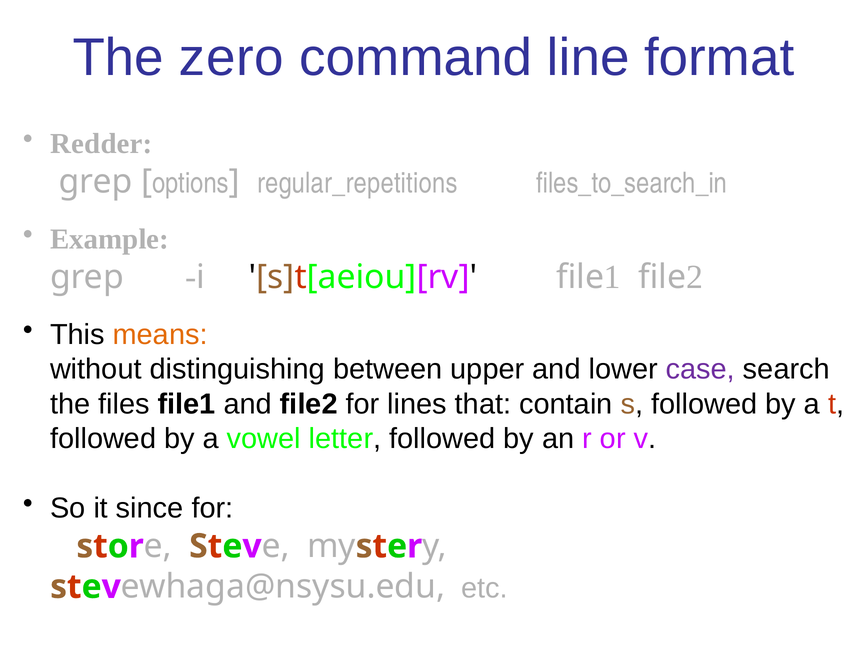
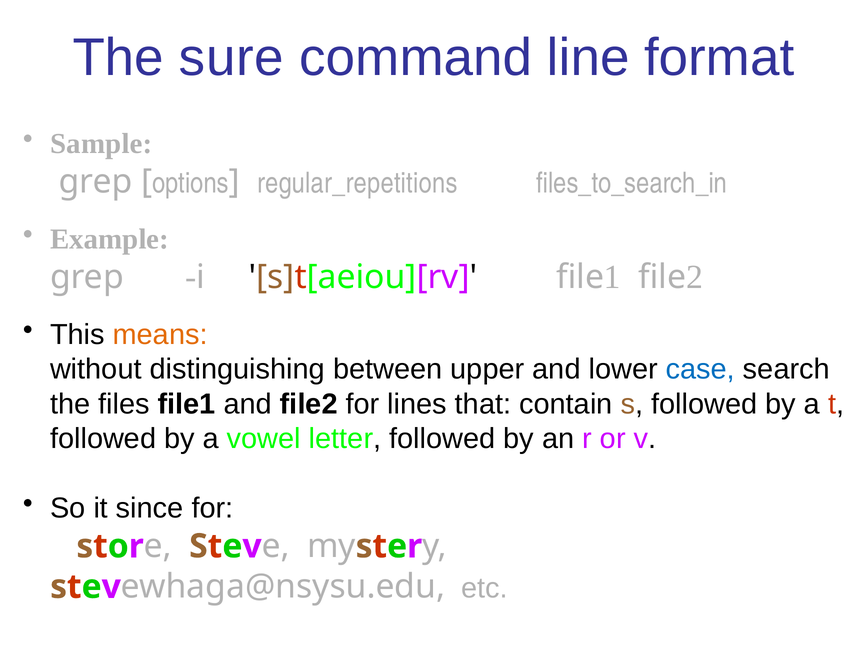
zero: zero -> sure
Redder: Redder -> Sample
case colour: purple -> blue
